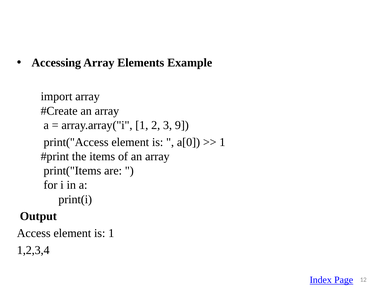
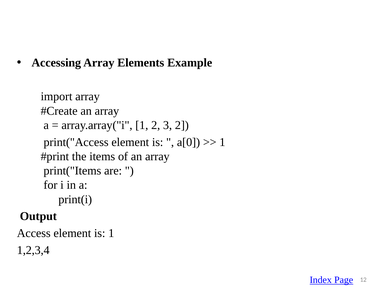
3 9: 9 -> 2
